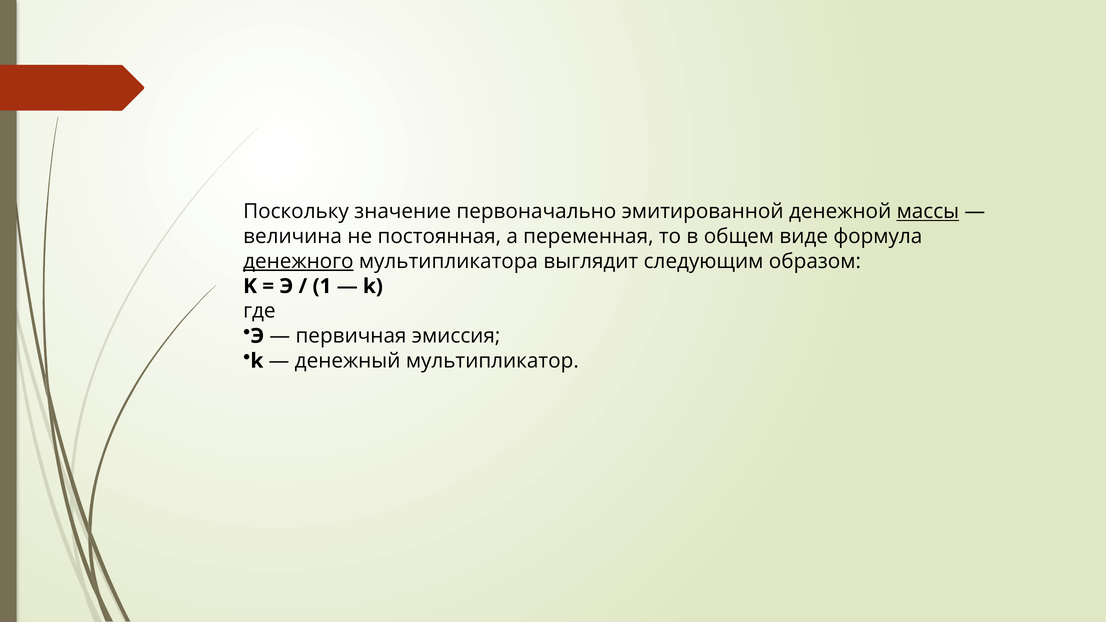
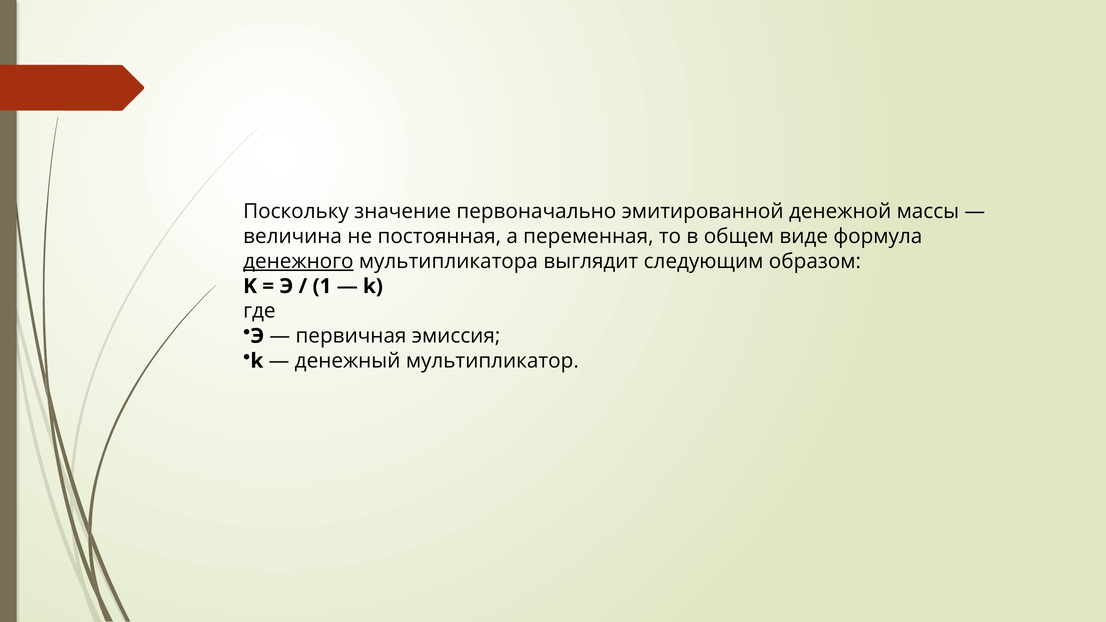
массы underline: present -> none
